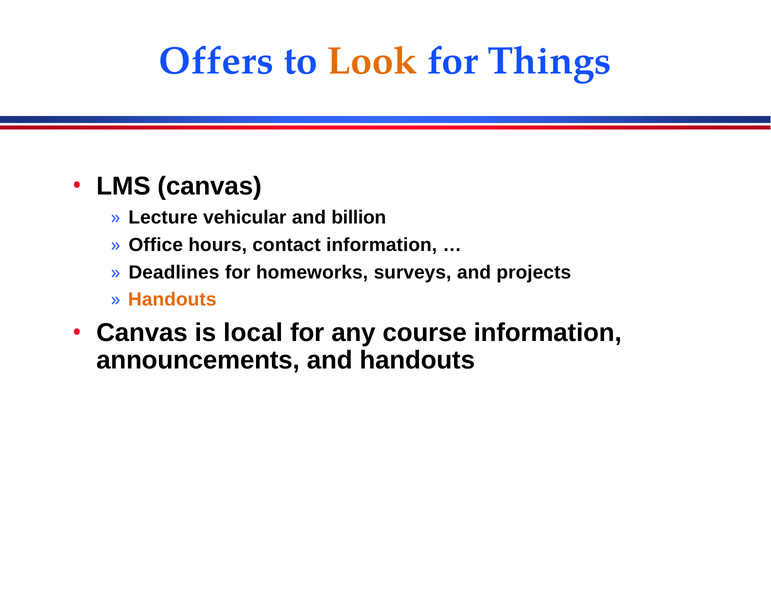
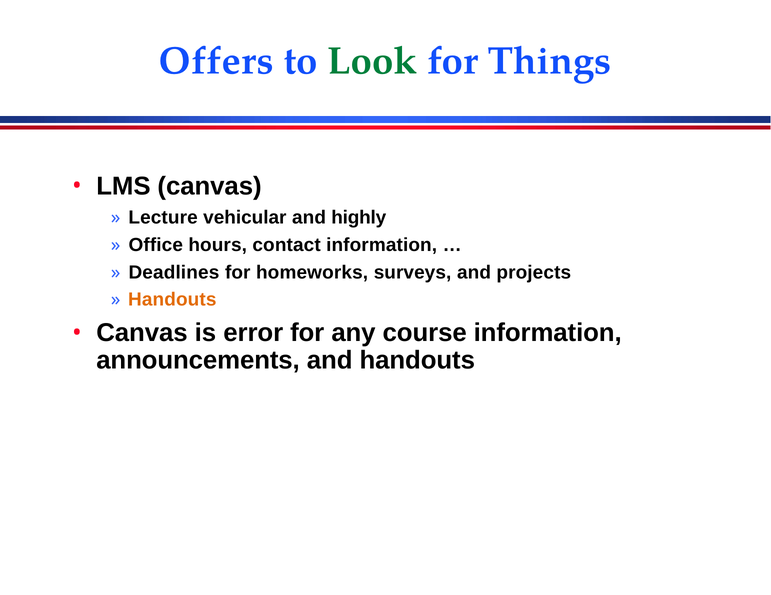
Look colour: orange -> green
billion: billion -> highly
local: local -> error
